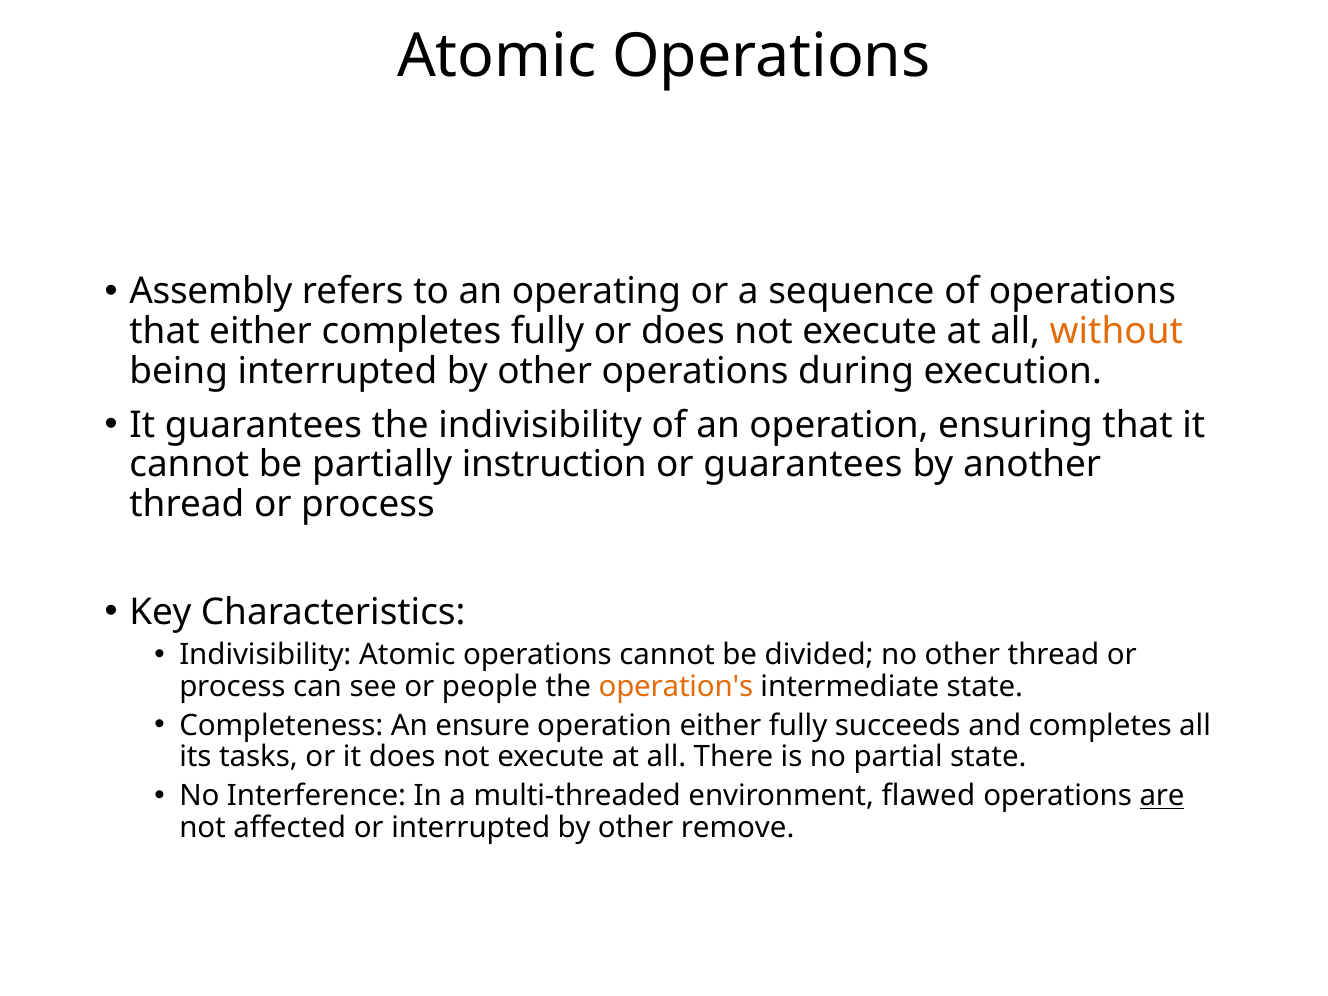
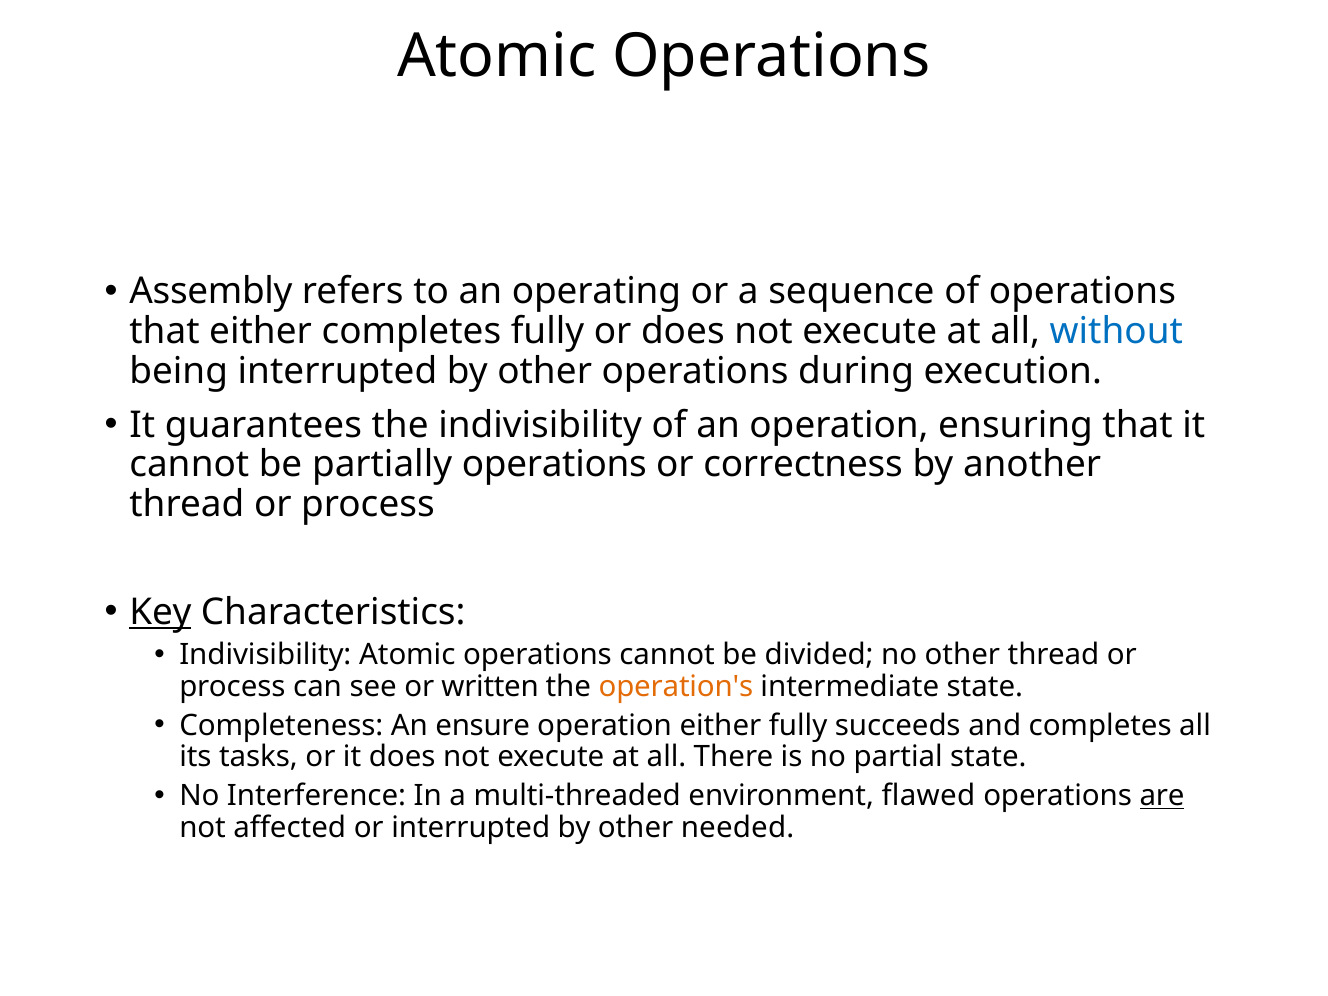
without colour: orange -> blue
partially instruction: instruction -> operations
or guarantees: guarantees -> correctness
Key underline: none -> present
people: people -> written
remove: remove -> needed
